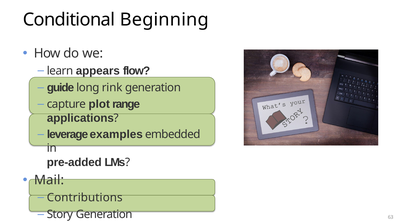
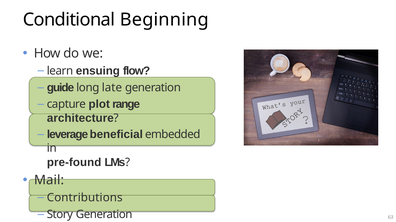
appears: appears -> ensuing
rink: rink -> late
applications: applications -> architecture
examples: examples -> beneficial
pre-added: pre-added -> pre-found
